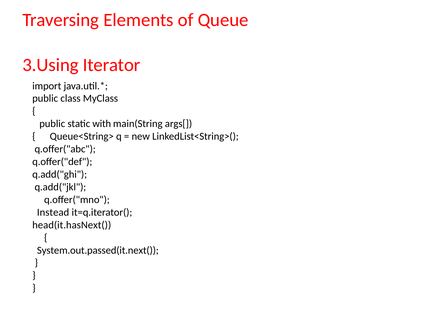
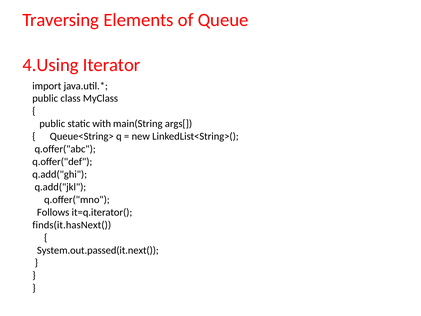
3.Using: 3.Using -> 4.Using
Instead: Instead -> Follows
head(it.hasNext(: head(it.hasNext( -> finds(it.hasNext(
